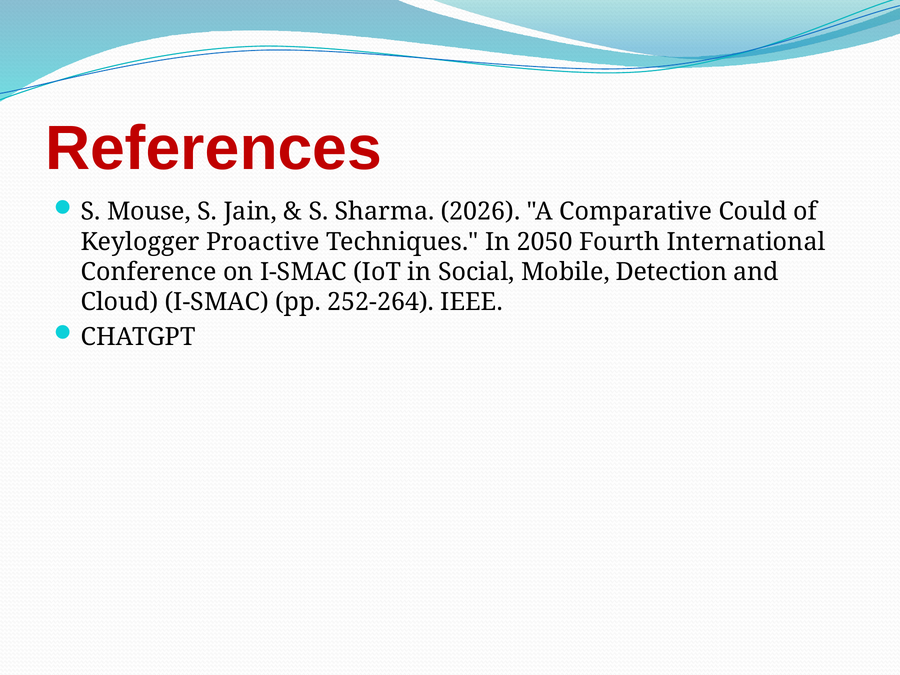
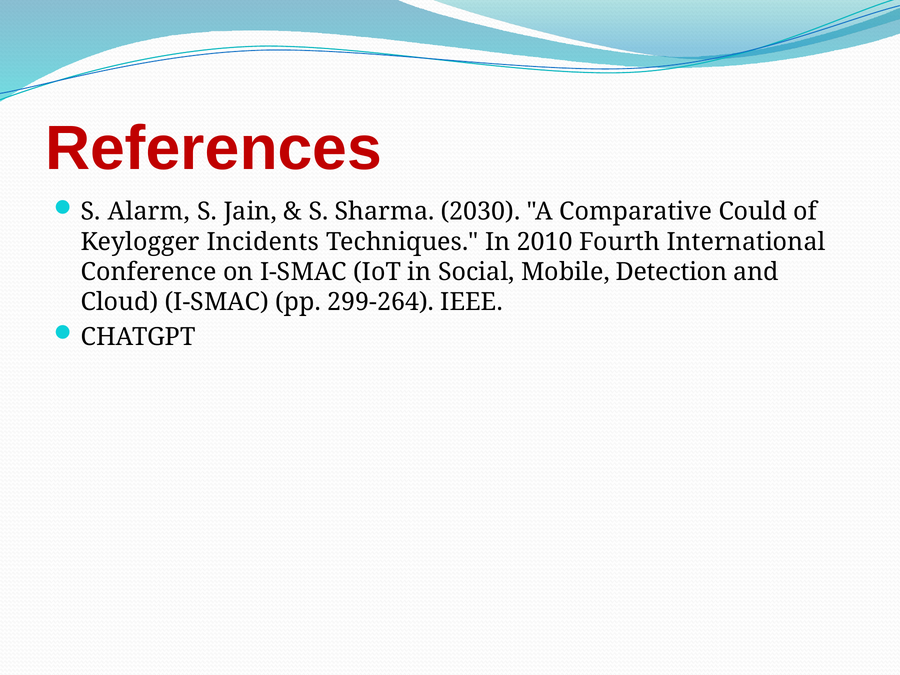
Mouse: Mouse -> Alarm
2026: 2026 -> 2030
Proactive: Proactive -> Incidents
2050: 2050 -> 2010
252-264: 252-264 -> 299-264
